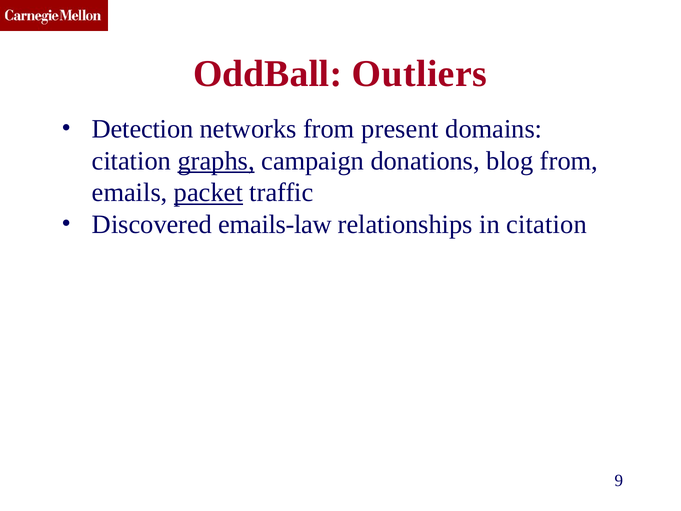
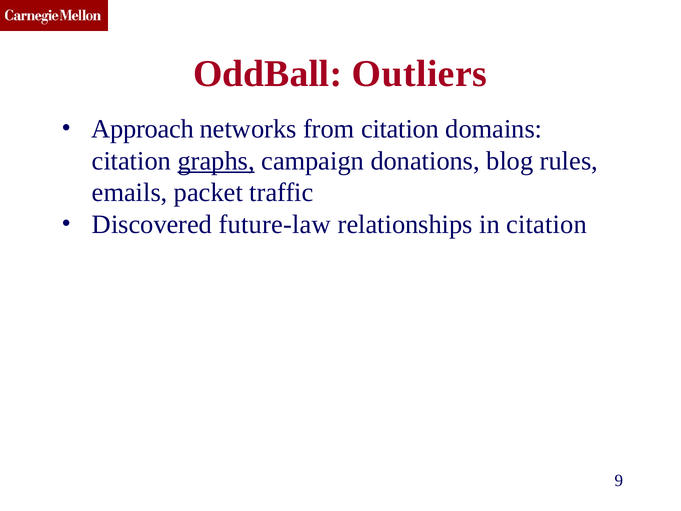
Detection: Detection -> Approach
from present: present -> citation
blog from: from -> rules
packet underline: present -> none
emails-law: emails-law -> future-law
